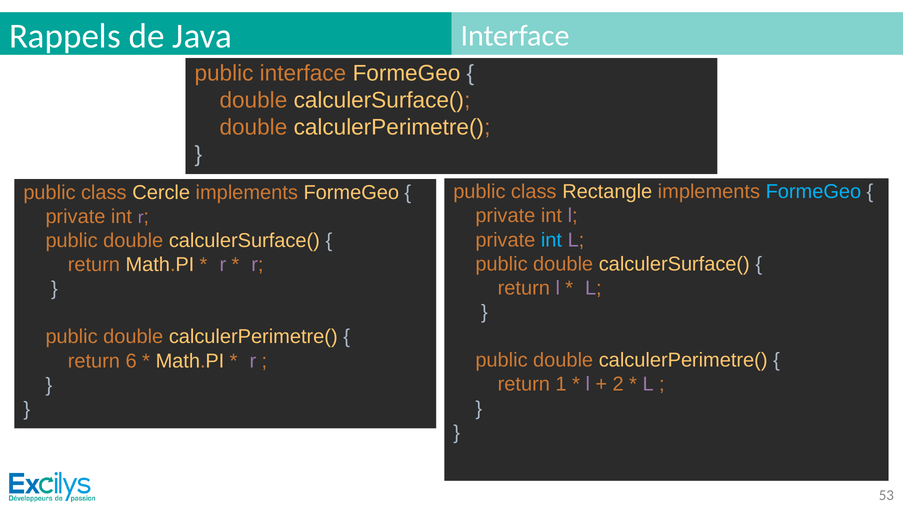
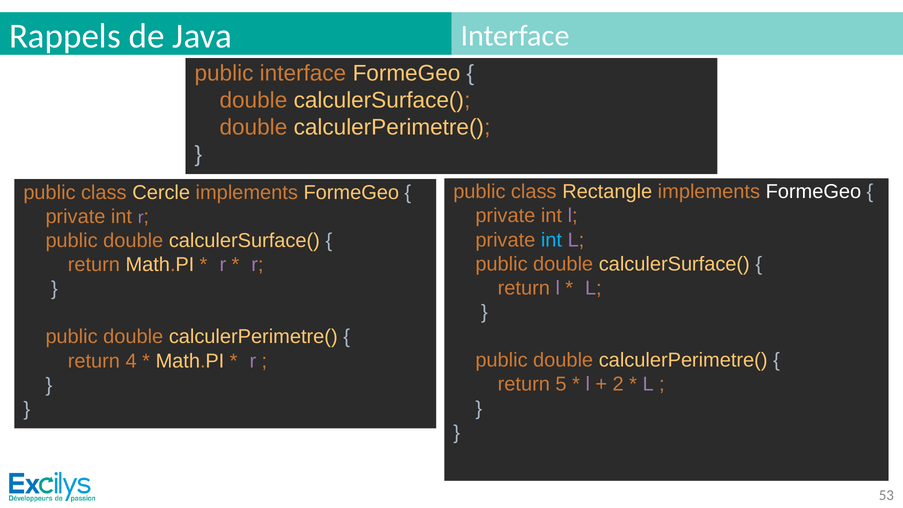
FormeGeo at (813, 192) colour: light blue -> white
6: 6 -> 4
1: 1 -> 5
